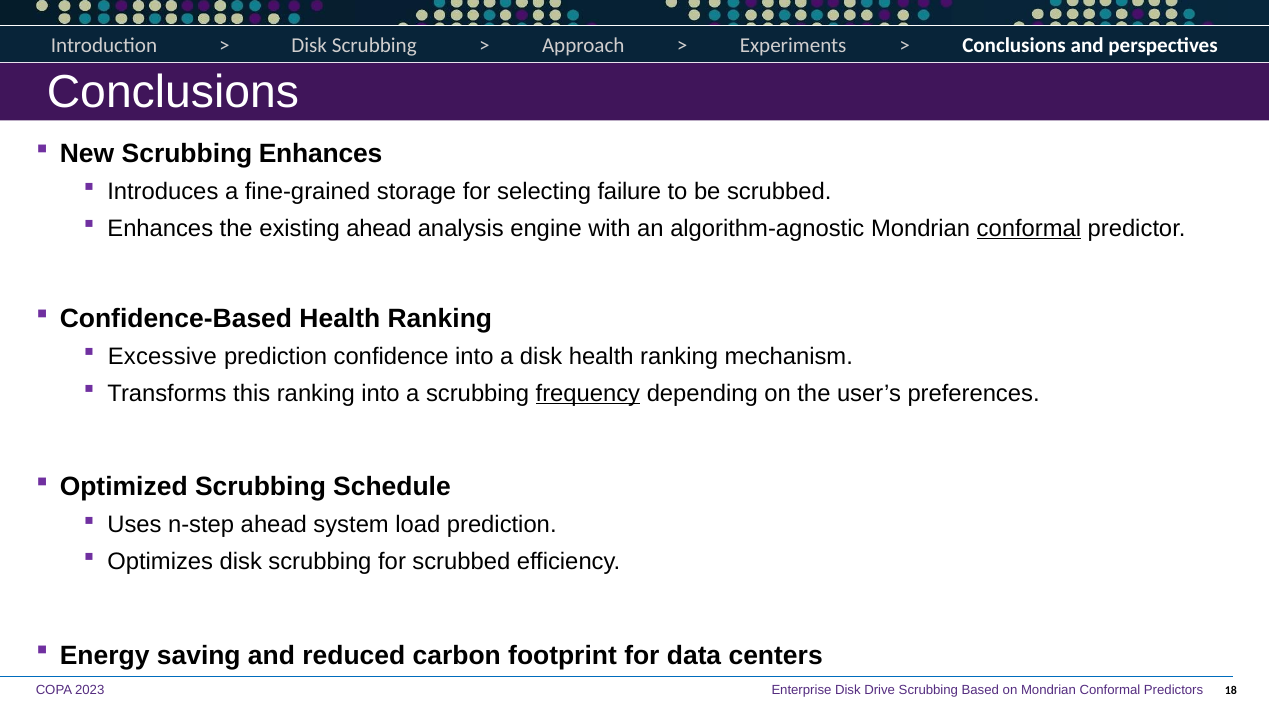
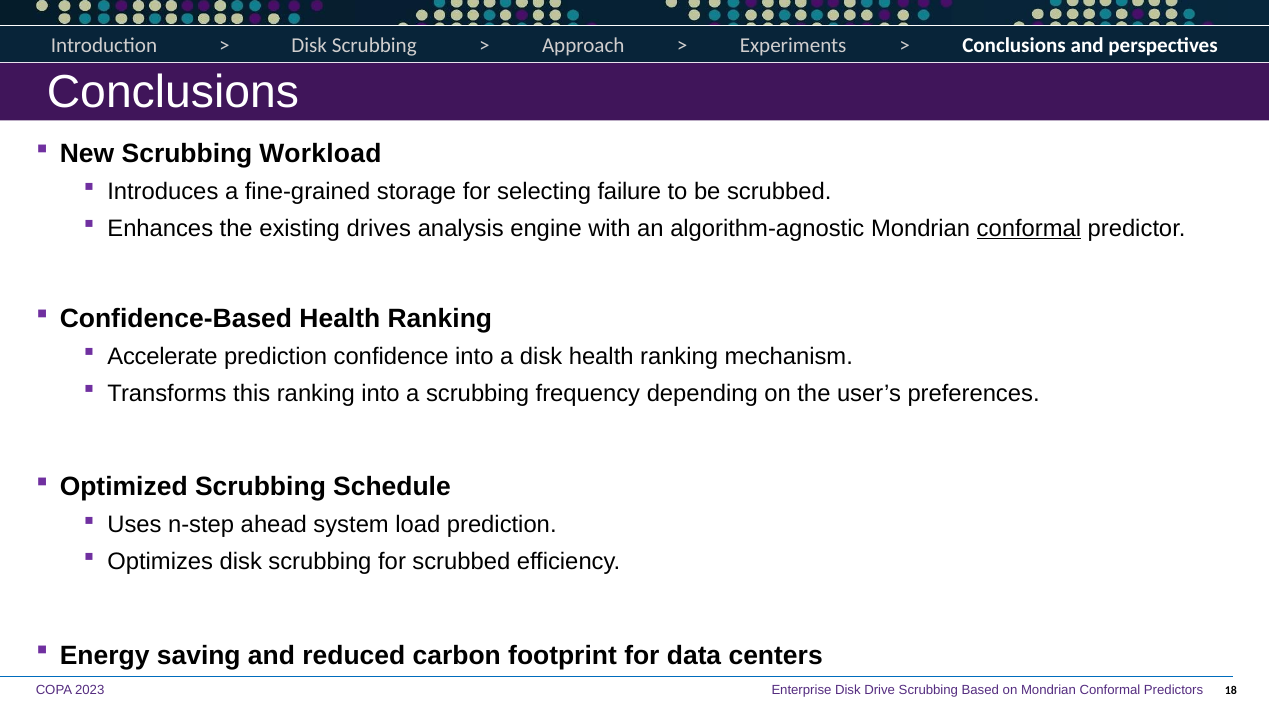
Scrubbing Enhances: Enhances -> Workload
existing ahead: ahead -> drives
Excessive: Excessive -> Accelerate
frequency underline: present -> none
